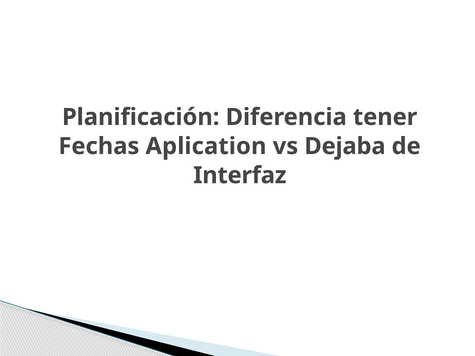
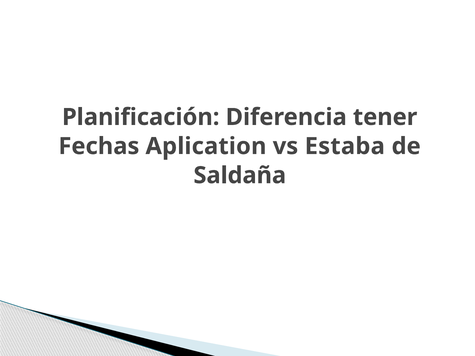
Dejaba: Dejaba -> Estaba
Interfaz: Interfaz -> Saldaña
